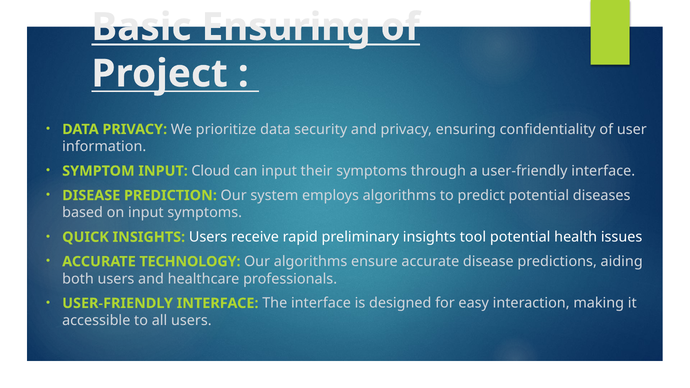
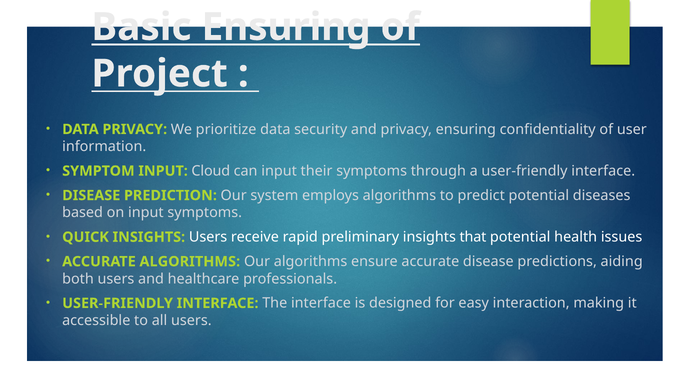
tool: tool -> that
ACCURATE TECHNOLOGY: TECHNOLOGY -> ALGORITHMS
